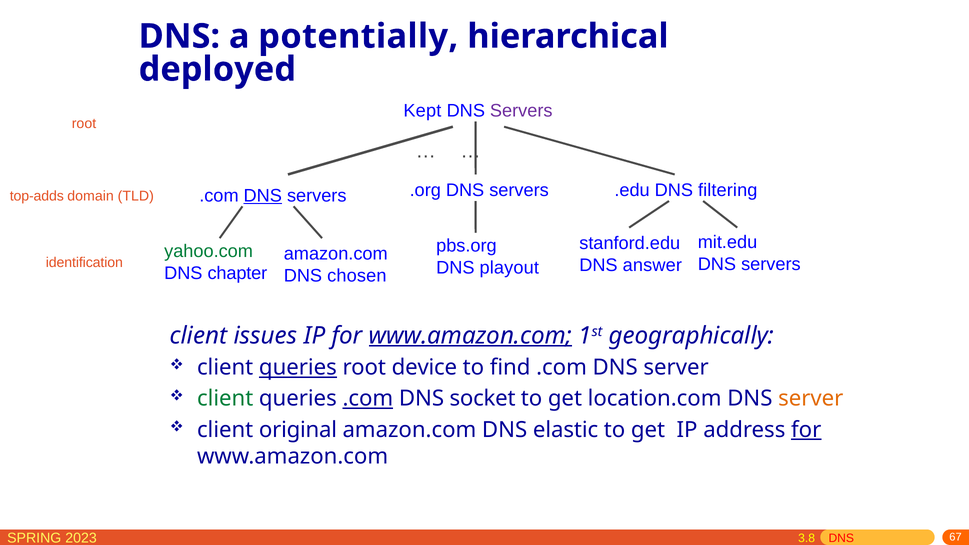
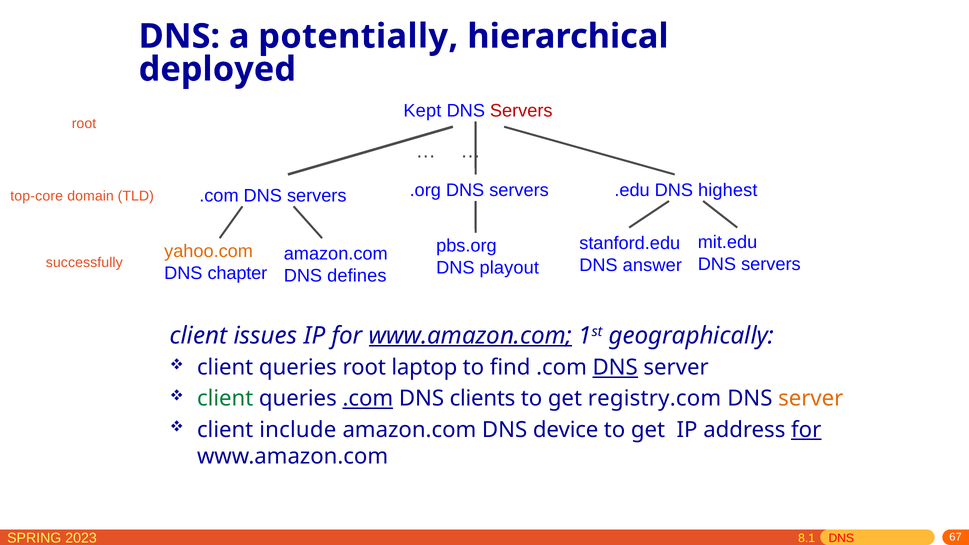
Servers at (521, 111) colour: purple -> red
DNS at (263, 196) underline: present -> none
filtering: filtering -> highest
top-adds: top-adds -> top-core
yahoo.com colour: green -> orange
identification: identification -> successfully
chosen: chosen -> defines
queries at (298, 368) underline: present -> none
device: device -> laptop
DNS at (615, 368) underline: none -> present
socket: socket -> clients
location.com: location.com -> registry.com
original: original -> include
elastic: elastic -> device
3.8: 3.8 -> 8.1
